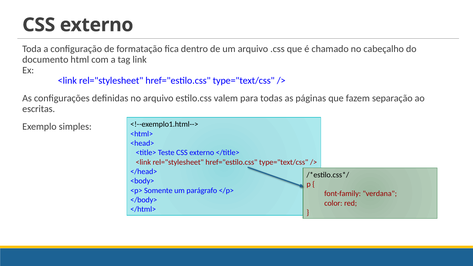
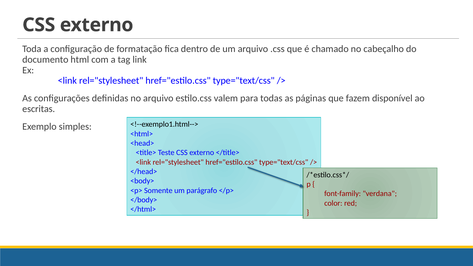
separação: separação -> disponível
